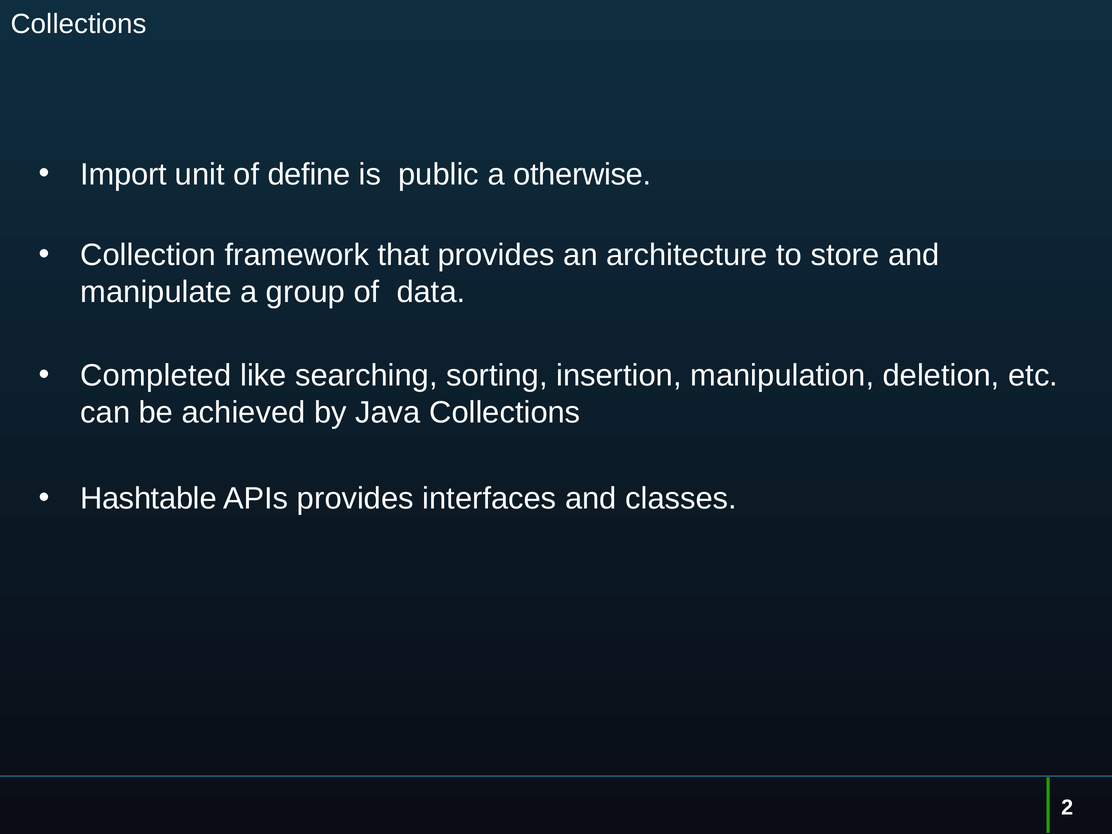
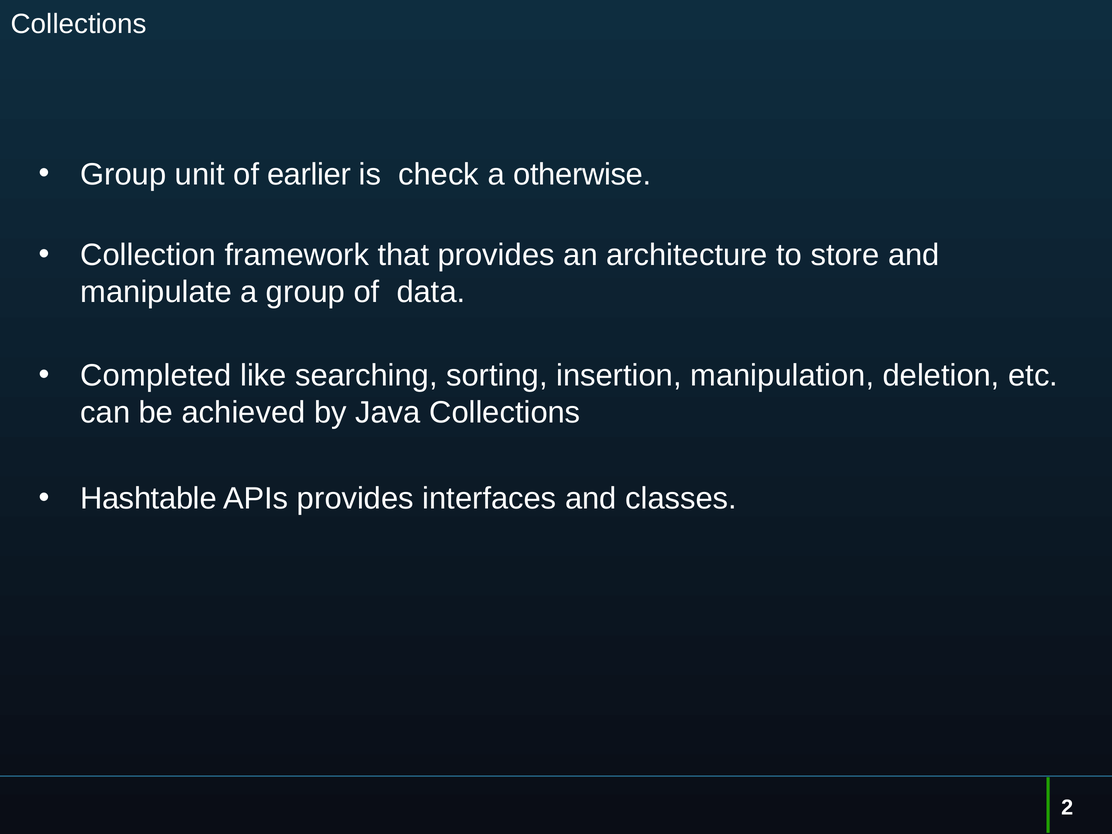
Import at (124, 174): Import -> Group
define: define -> earlier
public: public -> check
